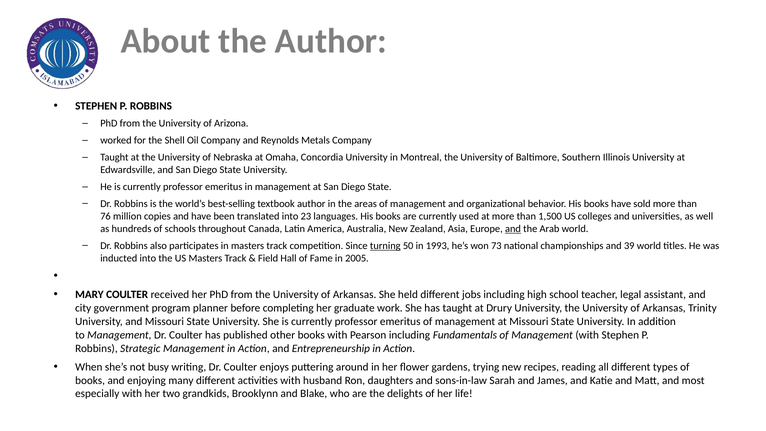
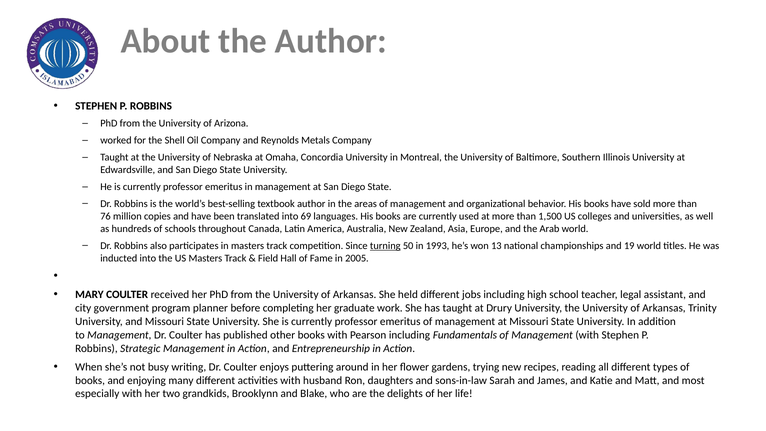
23: 23 -> 69
and at (513, 229) underline: present -> none
73: 73 -> 13
39: 39 -> 19
